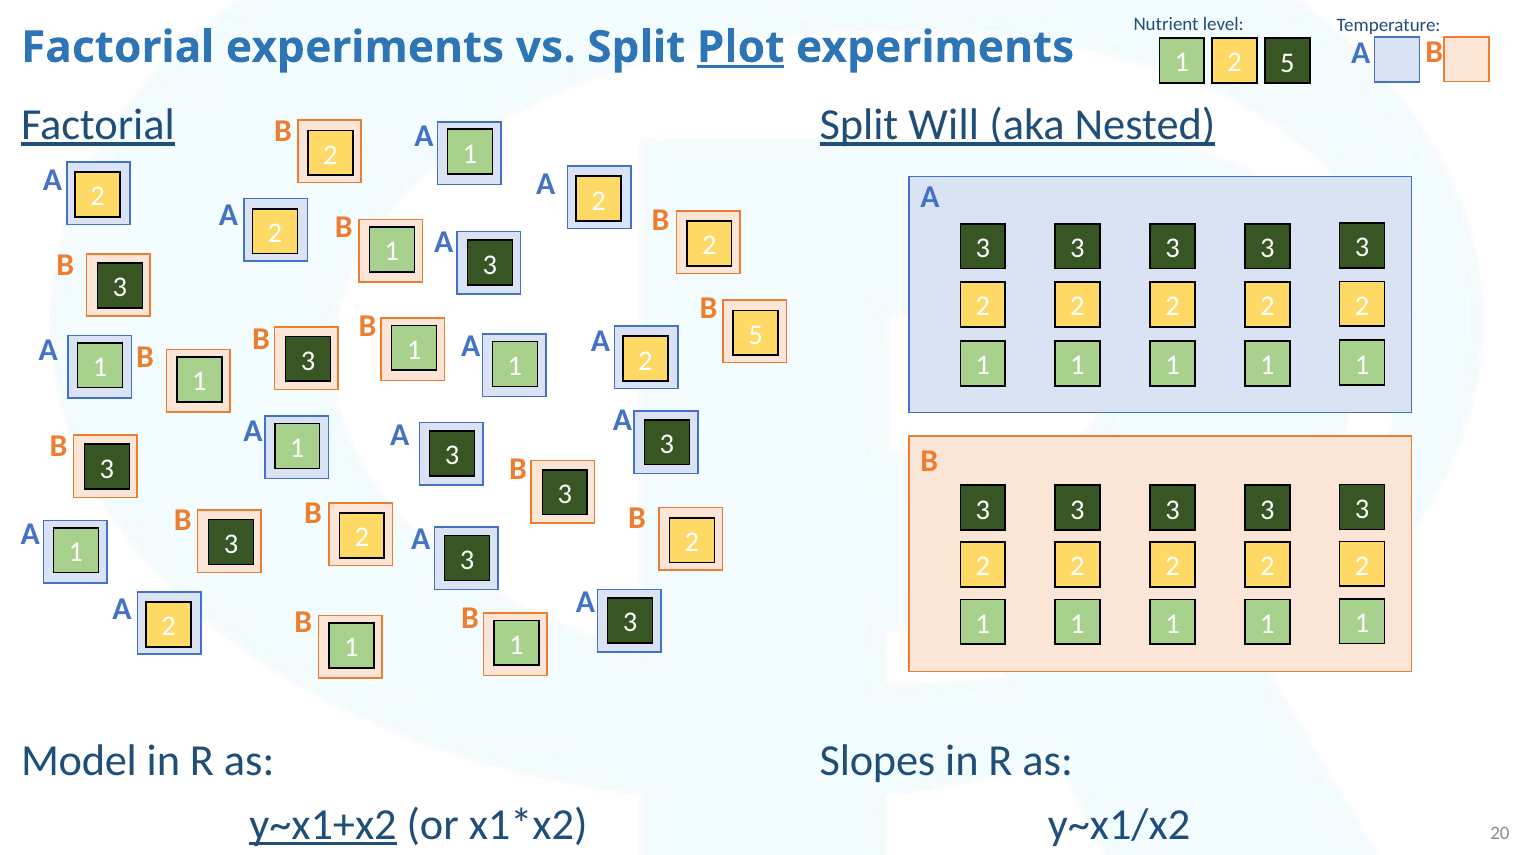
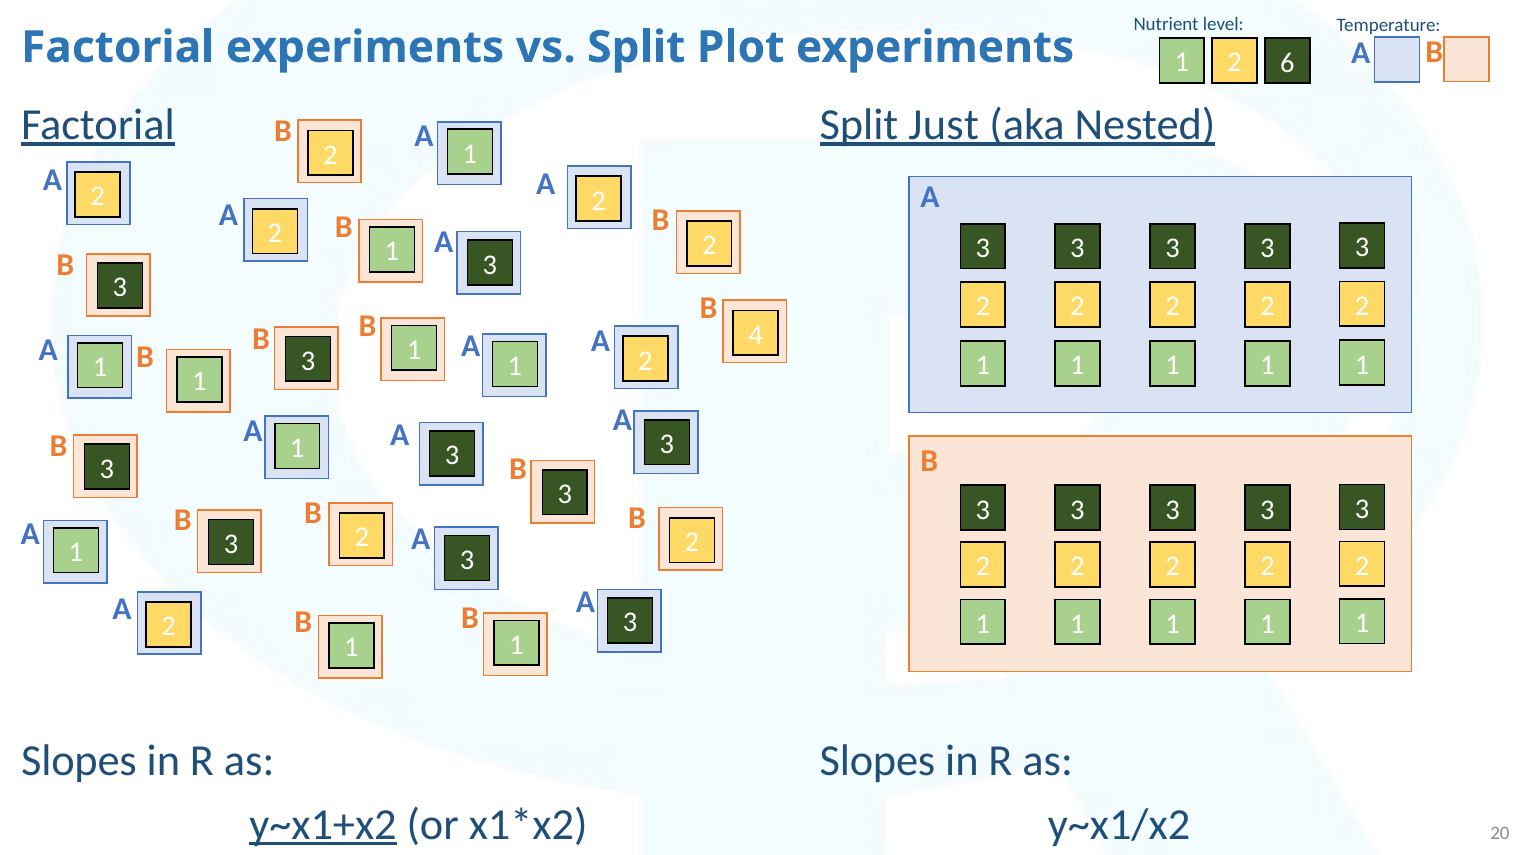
Plot underline: present -> none
2 5: 5 -> 6
Will: Will -> Just
A 5: 5 -> 4
Model at (79, 761): Model -> Slopes
